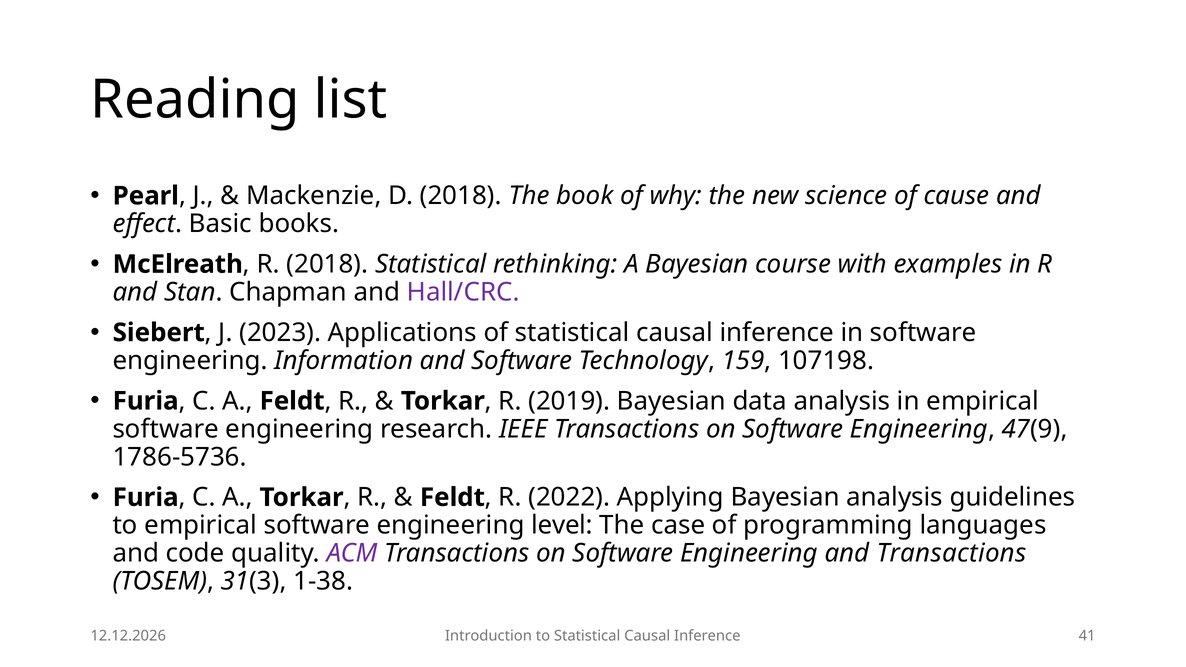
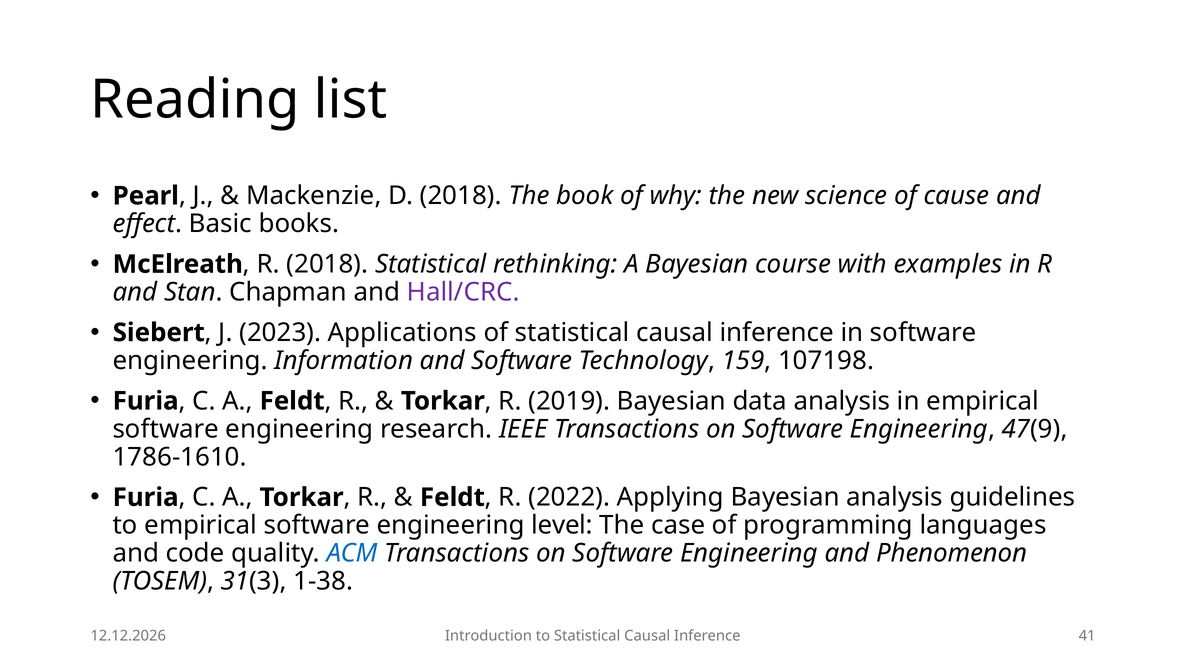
1786-5736: 1786-5736 -> 1786-1610
ACM colour: purple -> blue
and Transactions: Transactions -> Phenomenon
